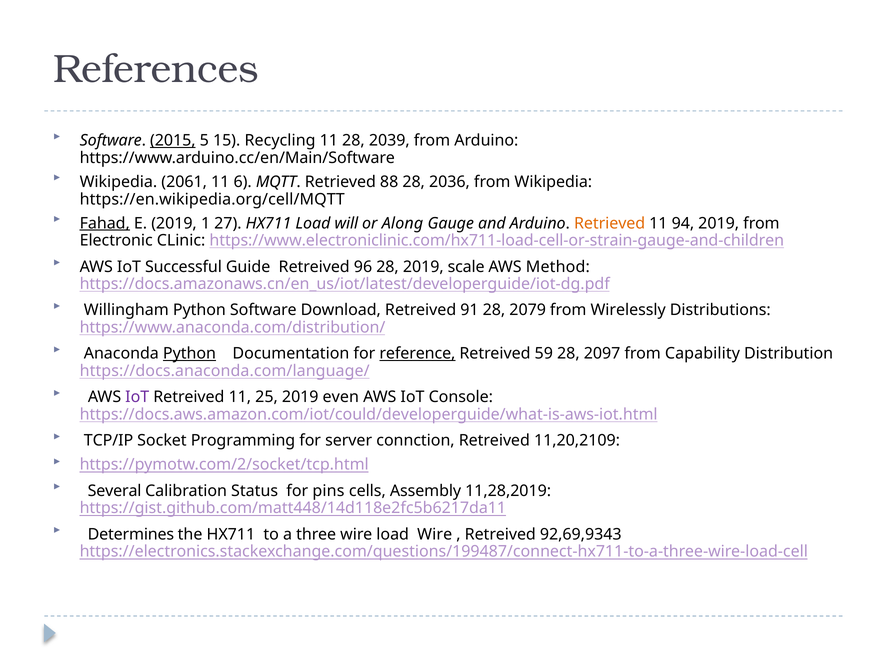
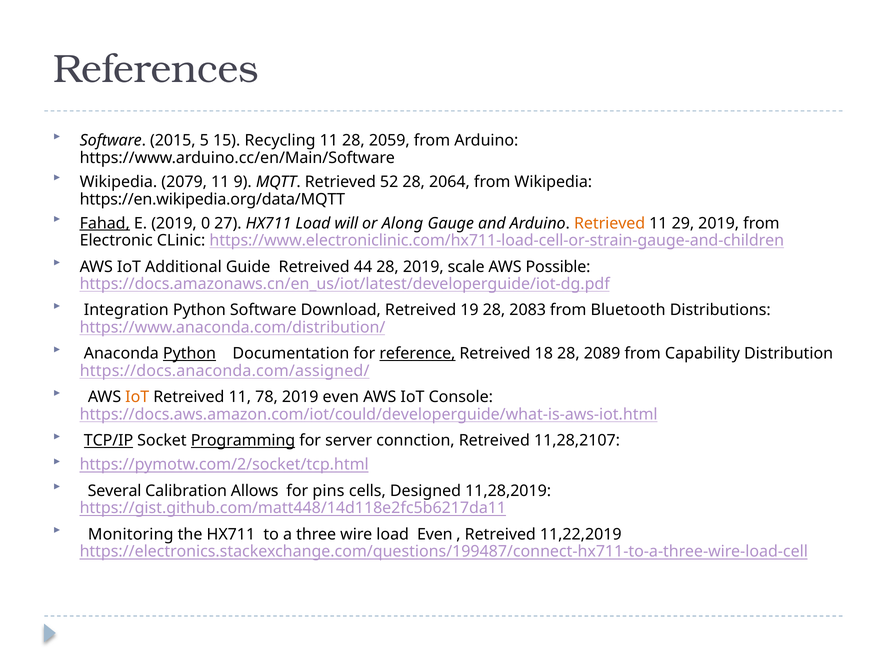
2015 underline: present -> none
2039: 2039 -> 2059
2061: 2061 -> 2079
6: 6 -> 9
88: 88 -> 52
2036: 2036 -> 2064
https://en.wikipedia.org/cell/MQTT: https://en.wikipedia.org/cell/MQTT -> https://en.wikipedia.org/data/MQTT
1: 1 -> 0
94: 94 -> 29
Successful: Successful -> Additional
96: 96 -> 44
Method: Method -> Possible
Willingham: Willingham -> Integration
91: 91 -> 19
2079: 2079 -> 2083
Wirelessly: Wirelessly -> Bluetooth
59: 59 -> 18
2097: 2097 -> 2089
https://docs.anaconda.com/language/: https://docs.anaconda.com/language/ -> https://docs.anaconda.com/assigned/
IoT at (137, 397) colour: purple -> orange
25: 25 -> 78
TCP/IP underline: none -> present
Programming underline: none -> present
11,20,2109: 11,20,2109 -> 11,28,2107
Status: Status -> Allows
Assembly: Assembly -> Designed
Determines: Determines -> Monitoring
load Wire: Wire -> Even
92,69,9343: 92,69,9343 -> 11,22,2019
